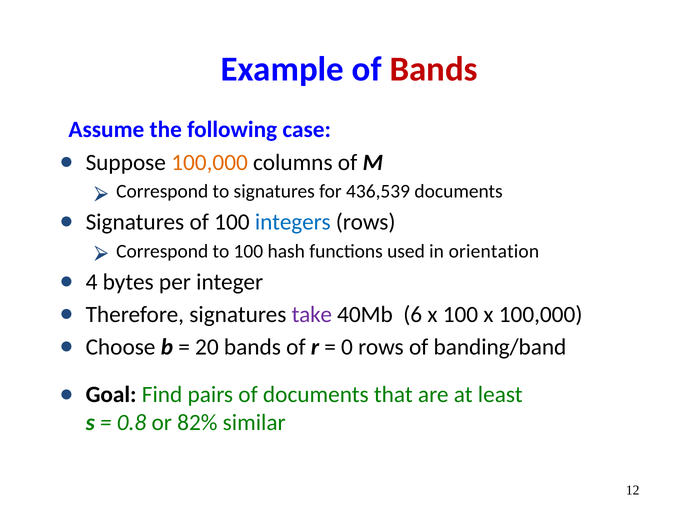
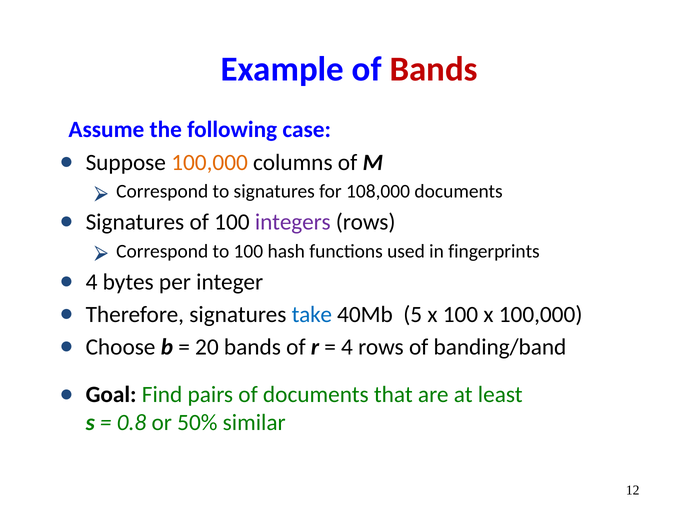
436,539: 436,539 -> 108,000
integers colour: blue -> purple
orientation: orientation -> fingerprints
take colour: purple -> blue
6: 6 -> 5
0 at (347, 347): 0 -> 4
82%: 82% -> 50%
